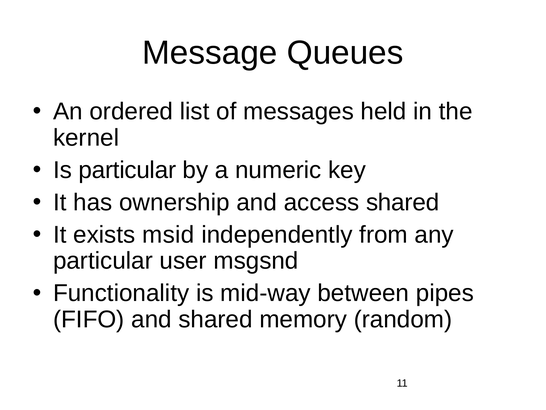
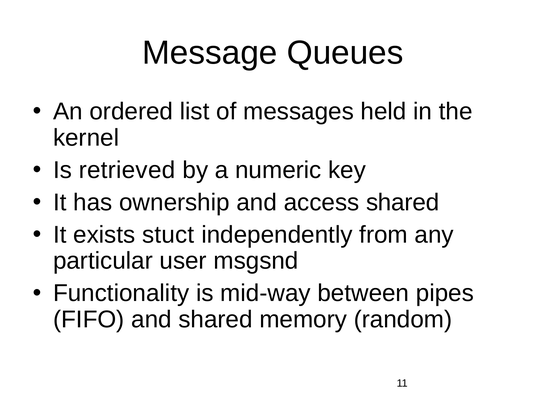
Is particular: particular -> retrieved
msid: msid -> stuct
